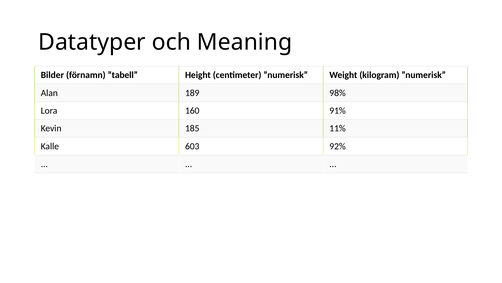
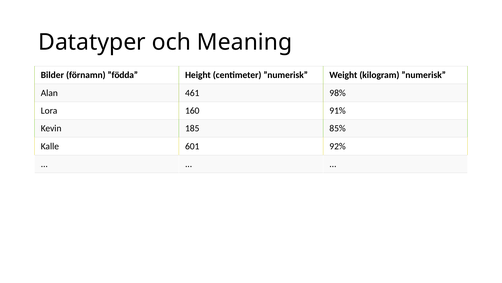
”tabell: ”tabell -> ”födda
189: 189 -> 461
11%: 11% -> 85%
603: 603 -> 601
